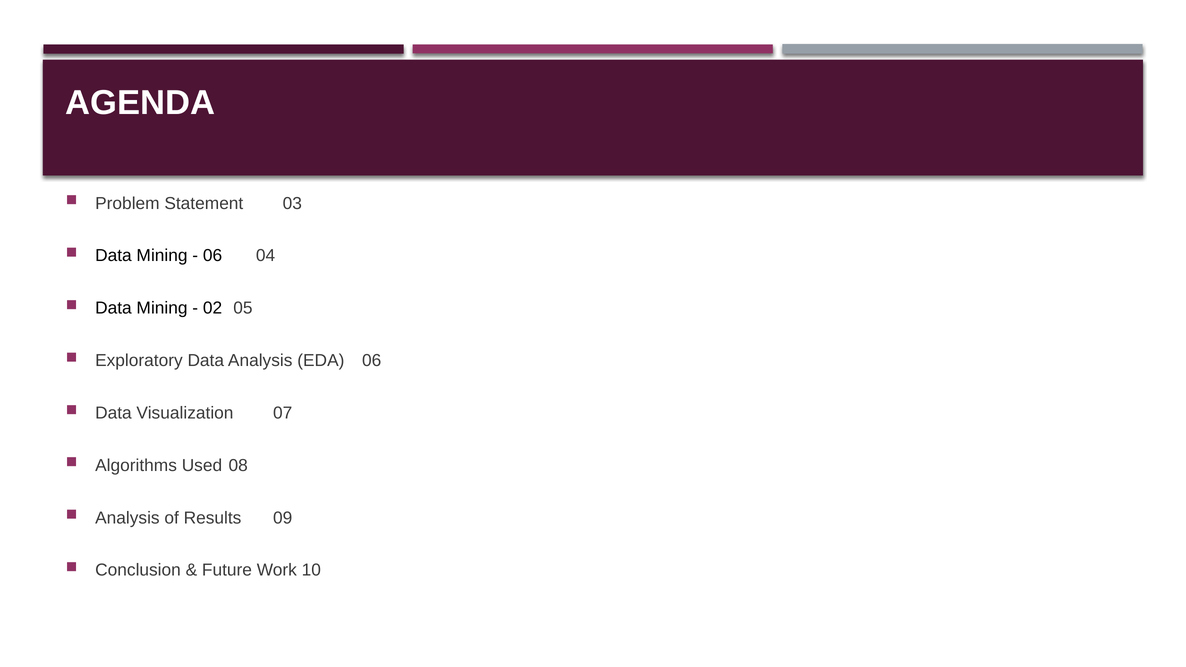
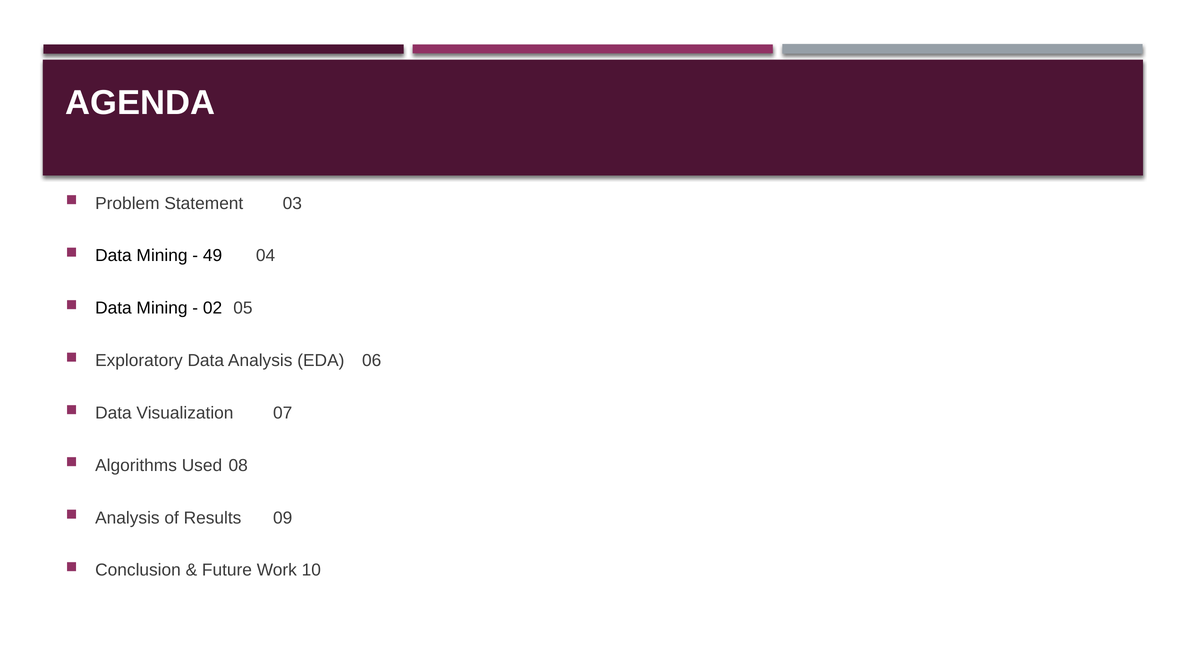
06 at (213, 256): 06 -> 49
